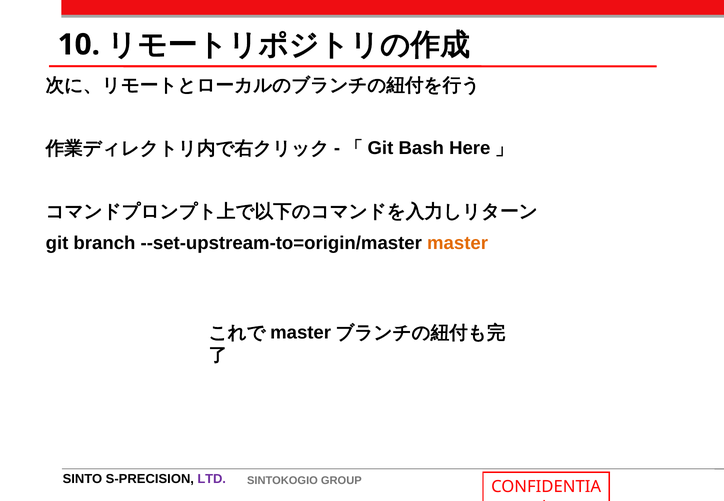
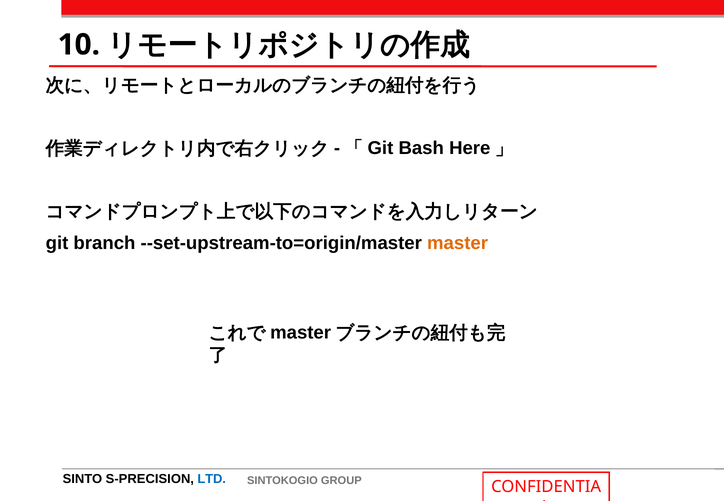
LTD colour: purple -> blue
